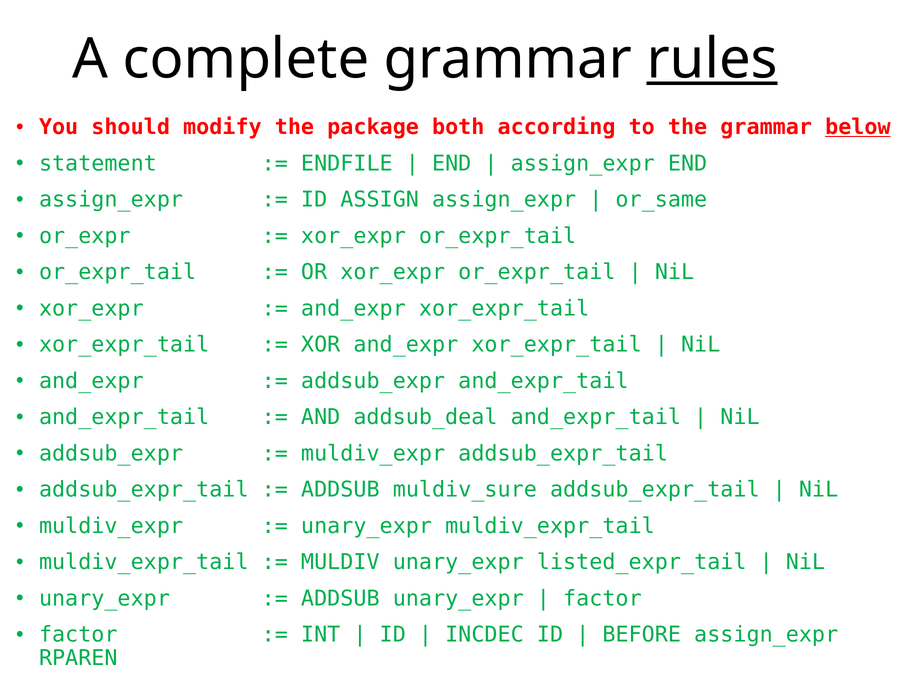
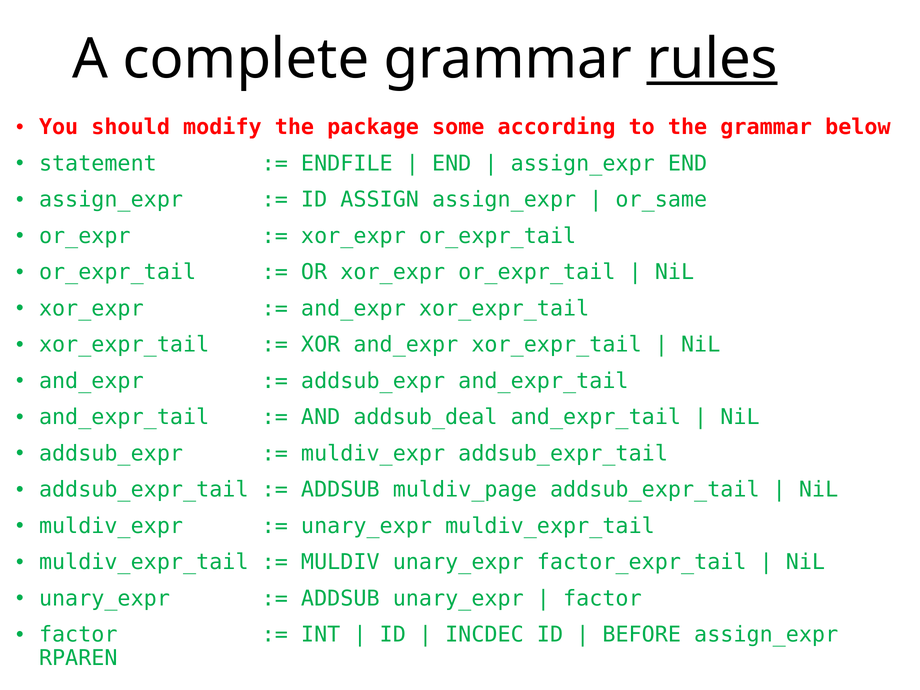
both: both -> some
below underline: present -> none
muldiv_sure: muldiv_sure -> muldiv_page
listed_expr_tail: listed_expr_tail -> factor_expr_tail
